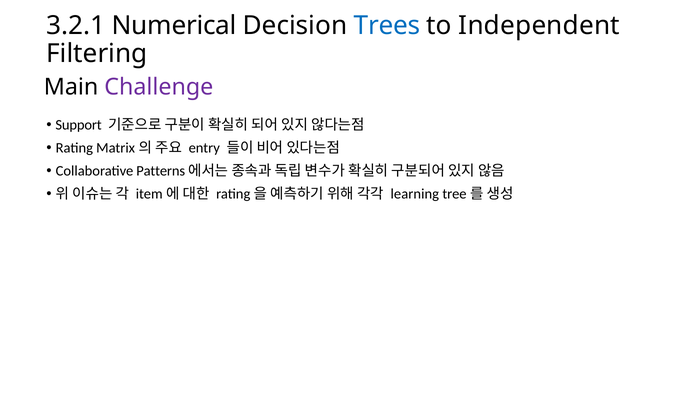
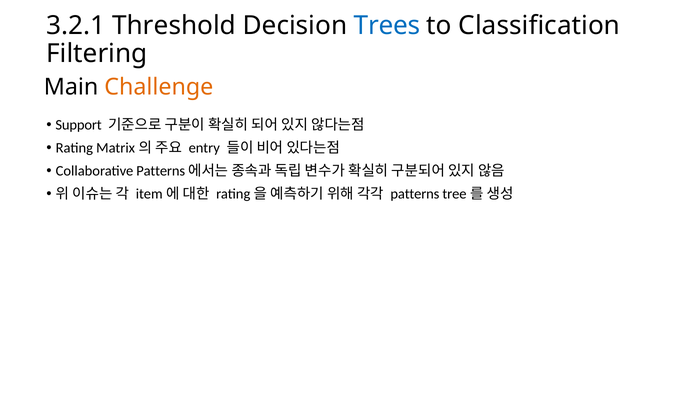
Numerical: Numerical -> Threshold
Independent: Independent -> Classification
Challenge colour: purple -> orange
learning at (415, 194): learning -> patterns
